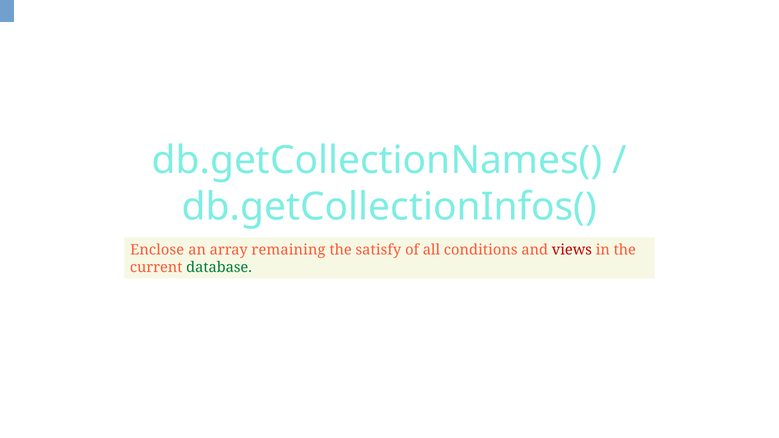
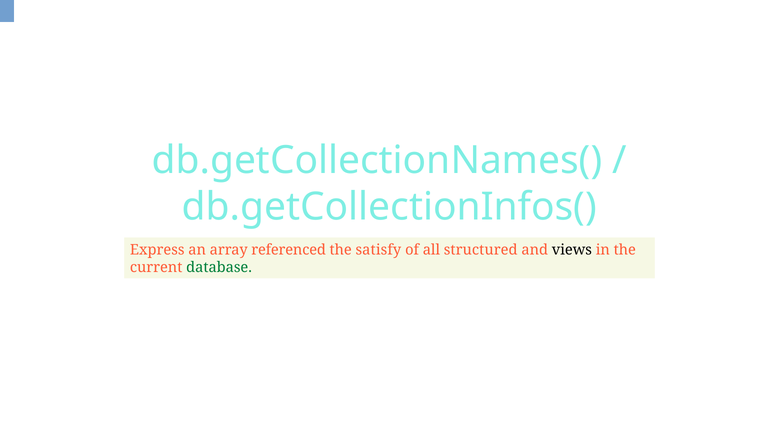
Enclose: Enclose -> Express
remaining: remaining -> referenced
conditions: conditions -> structured
views colour: red -> black
